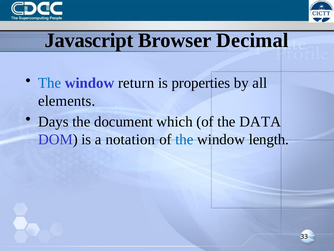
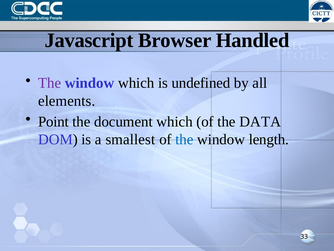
Decimal: Decimal -> Handled
The at (50, 83) colour: blue -> purple
window return: return -> which
properties: properties -> undefined
Days: Days -> Point
notation: notation -> smallest
